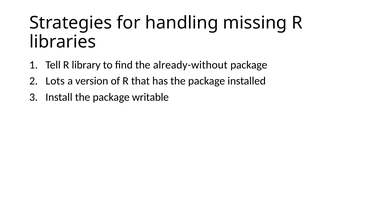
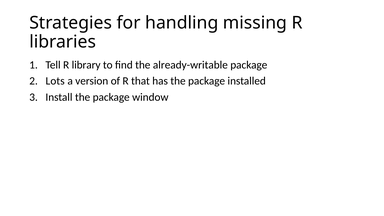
already-without: already-without -> already-writable
writable: writable -> window
